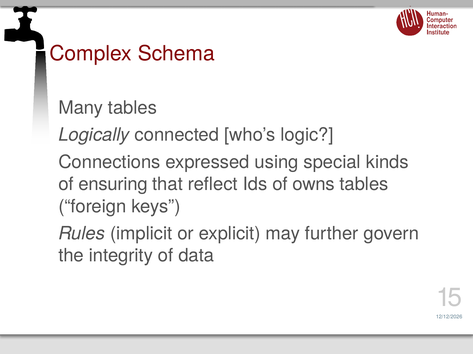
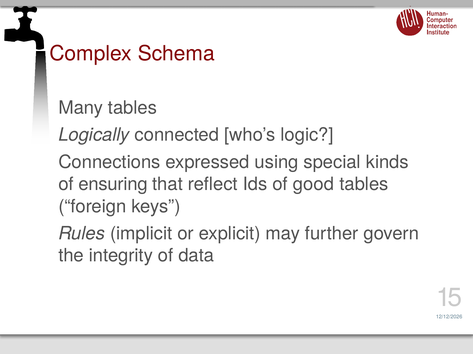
owns: owns -> good
